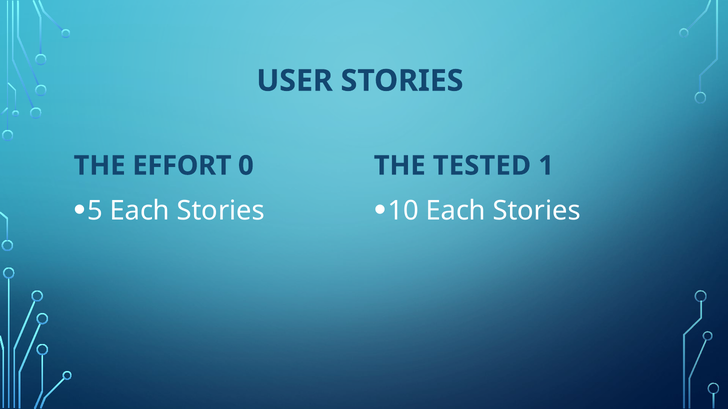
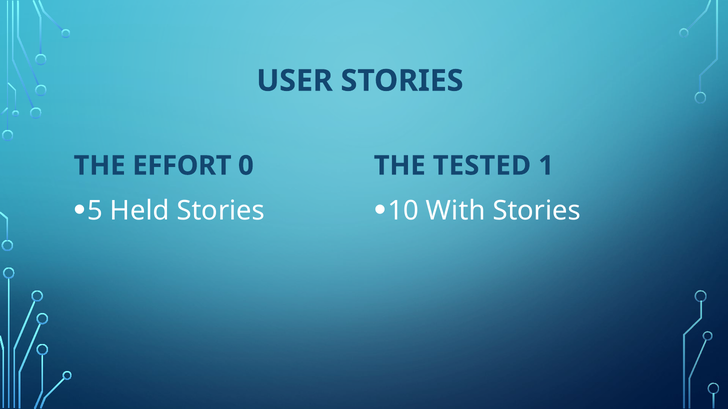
5 Each: Each -> Held
10 Each: Each -> With
